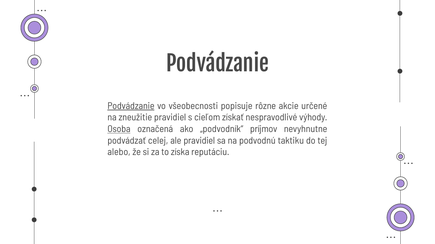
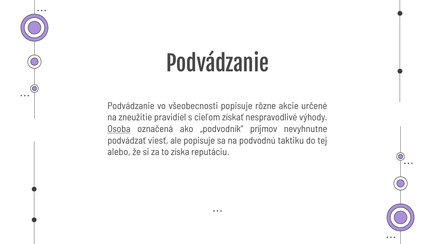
Podvádzanie at (131, 106) underline: present -> none
celej: celej -> viesť
ale pravidiel: pravidiel -> popisuje
